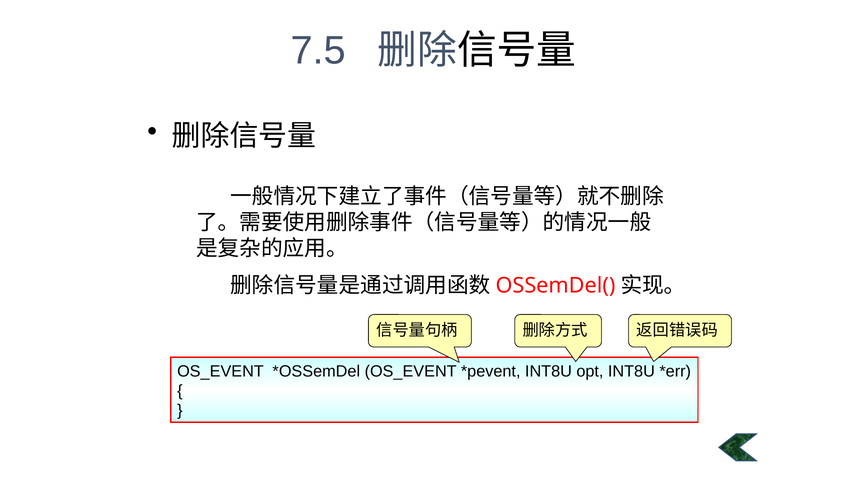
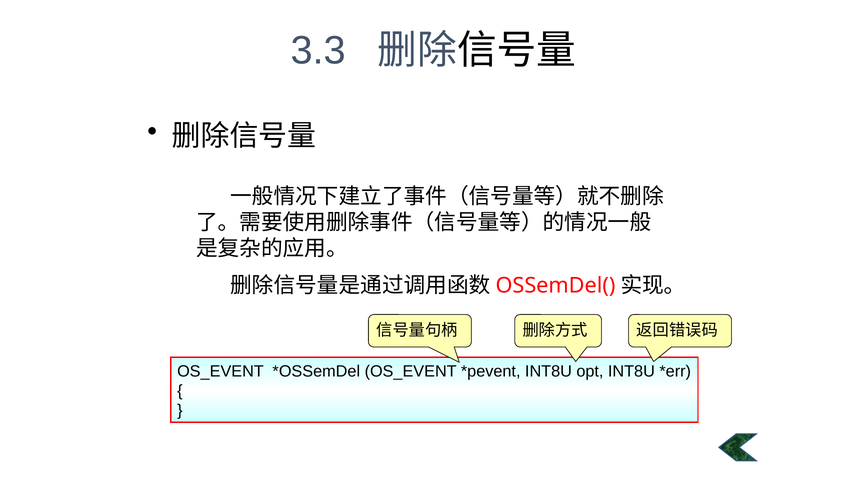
7.5: 7.5 -> 3.3
